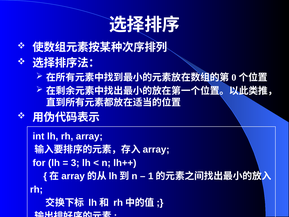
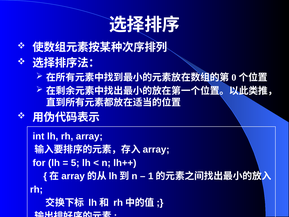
3: 3 -> 5
